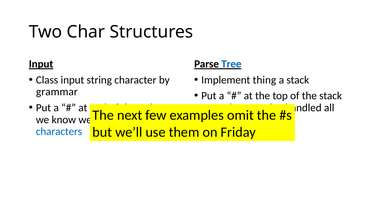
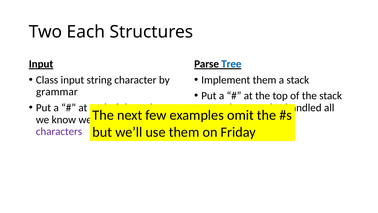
Char: Char -> Each
Implement thing: thing -> them
characters colour: blue -> purple
